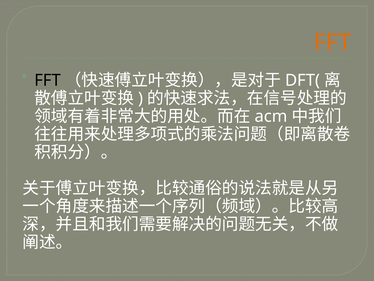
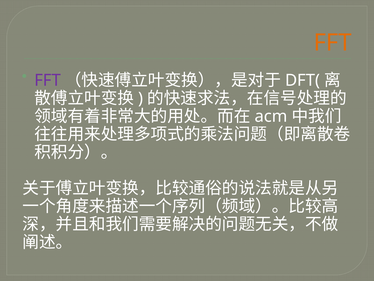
FFT at (48, 80) colour: black -> purple
